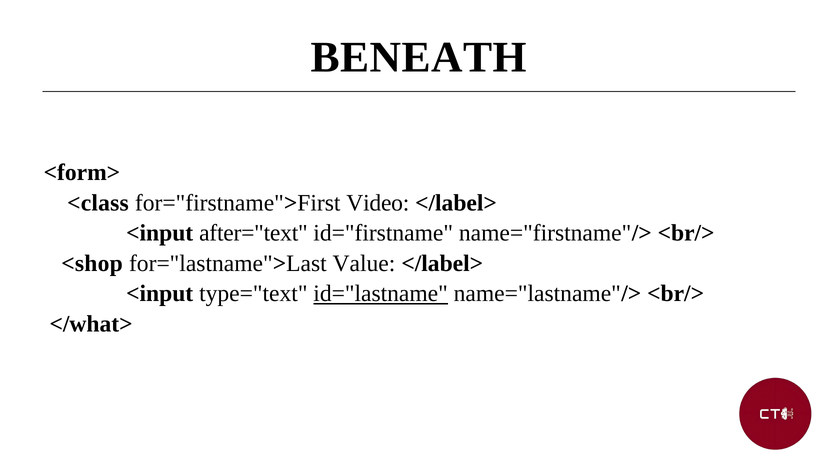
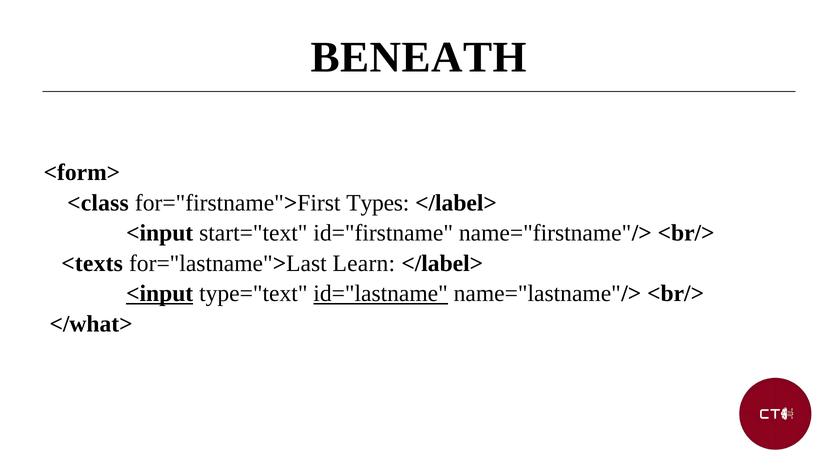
Video: Video -> Types
after="text: after="text -> start="text
<shop: <shop -> <texts
Value: Value -> Learn
<input at (160, 293) underline: none -> present
